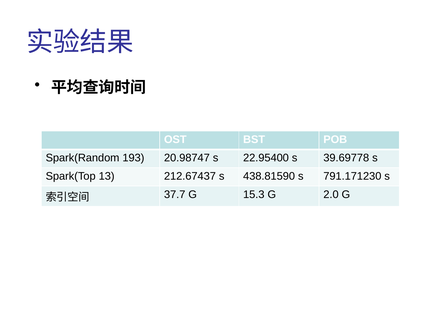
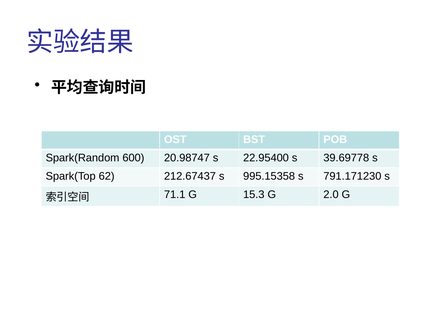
193: 193 -> 600
13: 13 -> 62
438.81590: 438.81590 -> 995.15358
37.7: 37.7 -> 71.1
